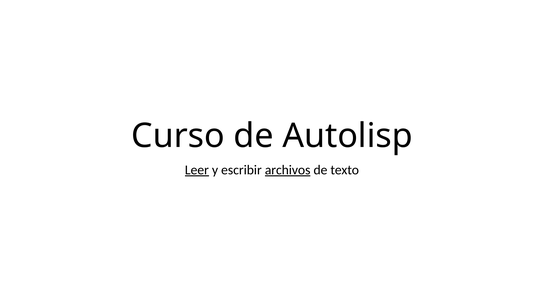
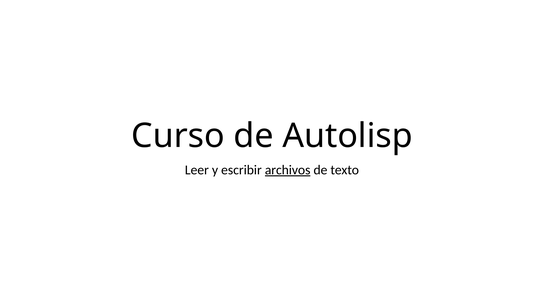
Leer underline: present -> none
